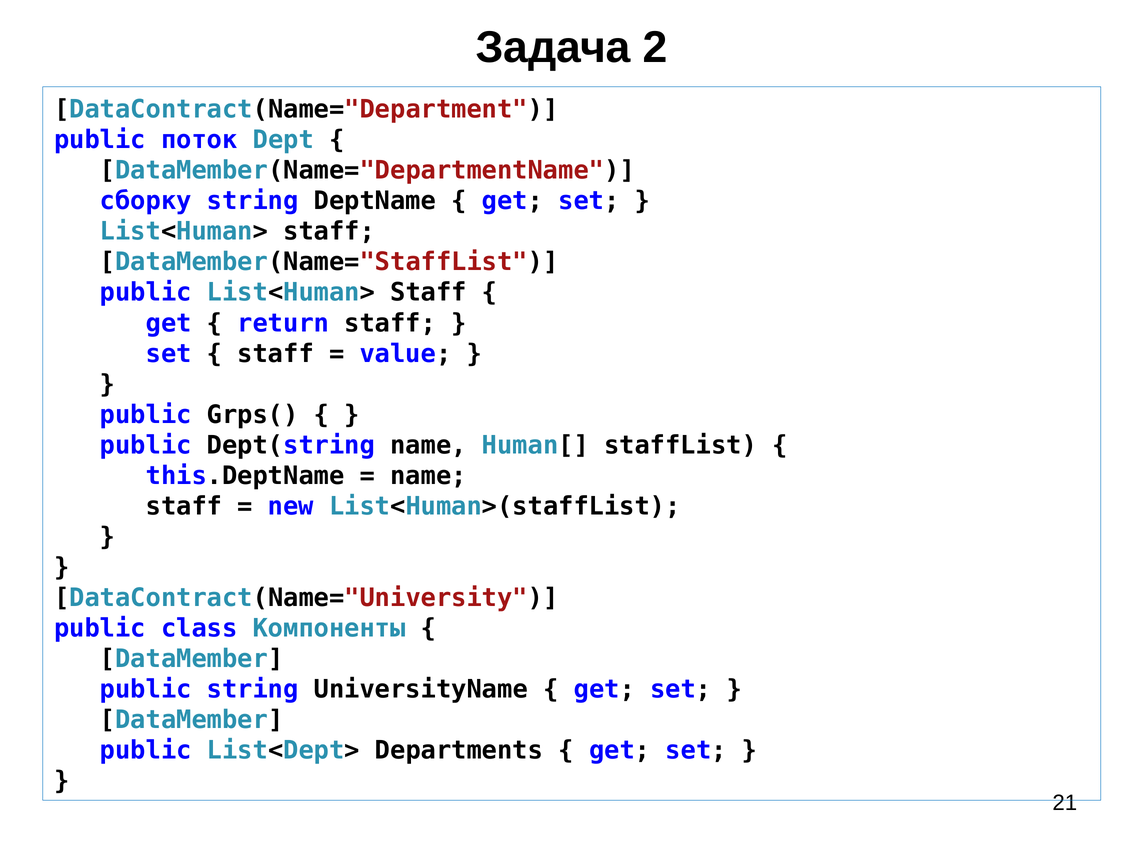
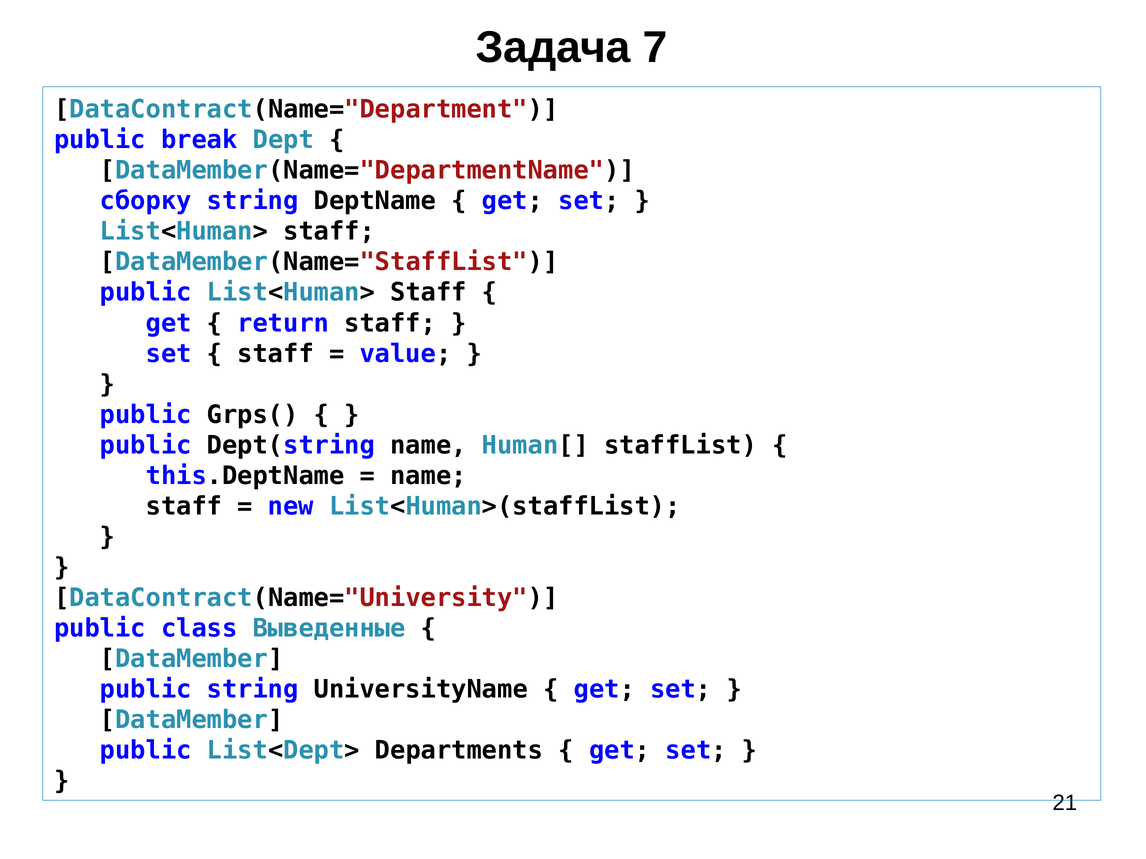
2: 2 -> 7
поток: поток -> break
Компоненты: Компоненты -> Выведенные
